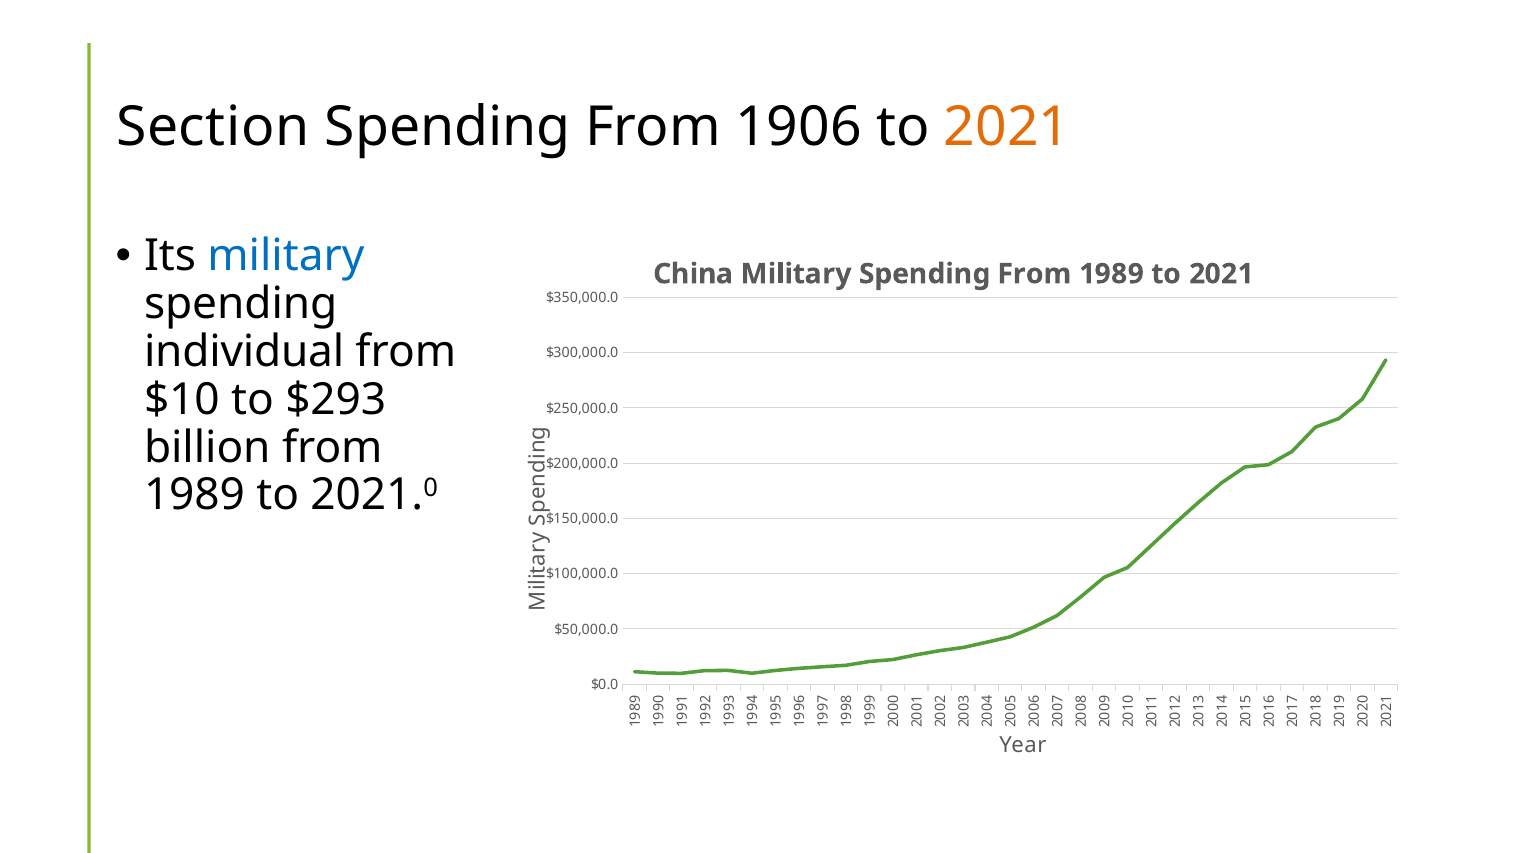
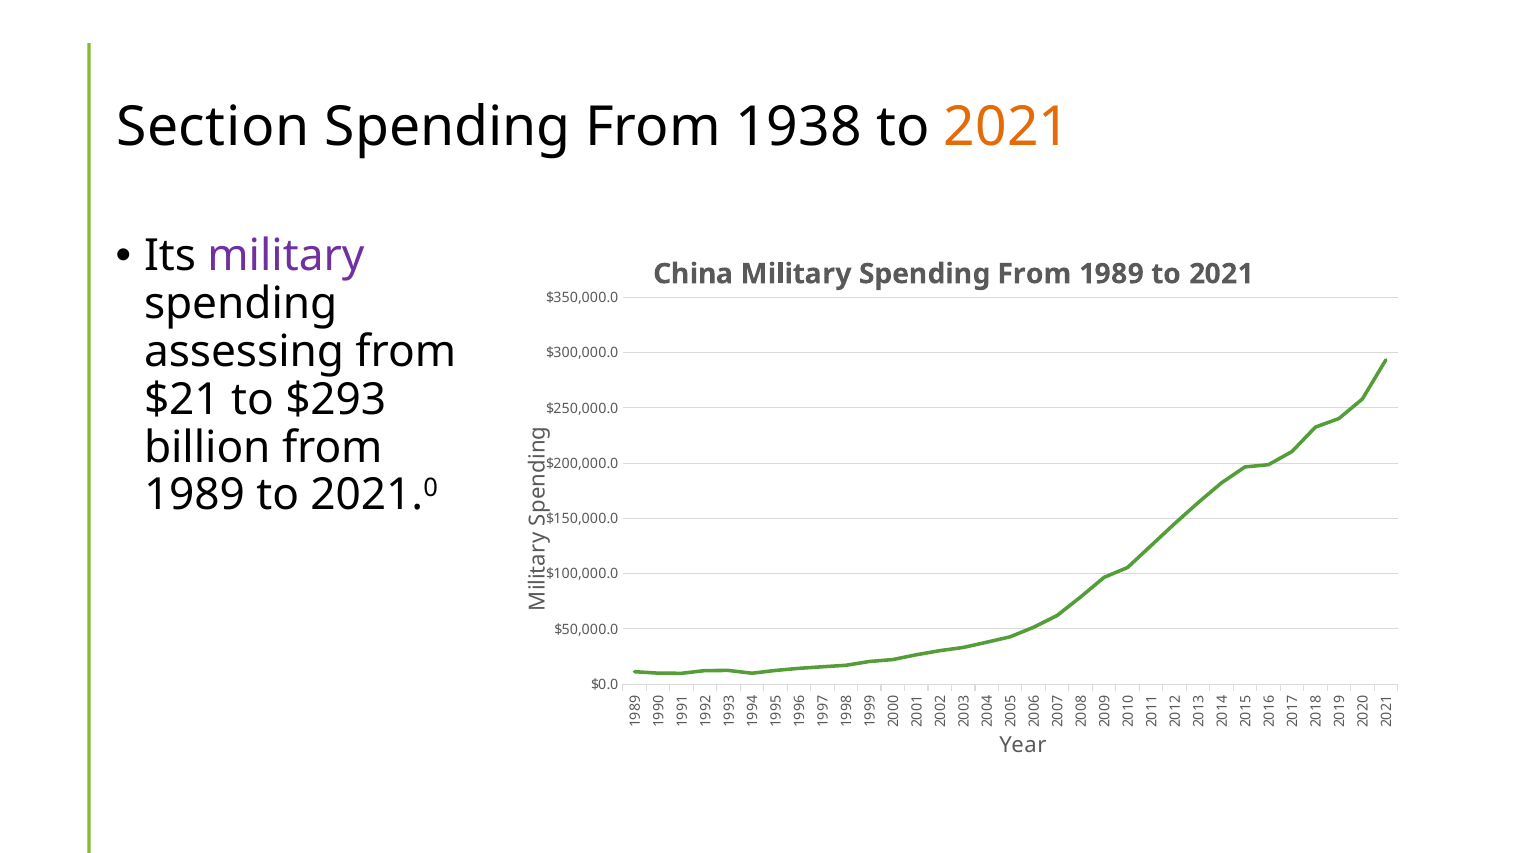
1906: 1906 -> 1938
military at (286, 256) colour: blue -> purple
individual: individual -> assessing
$10: $10 -> $21
